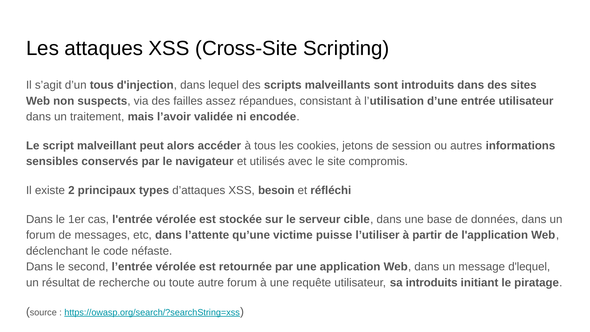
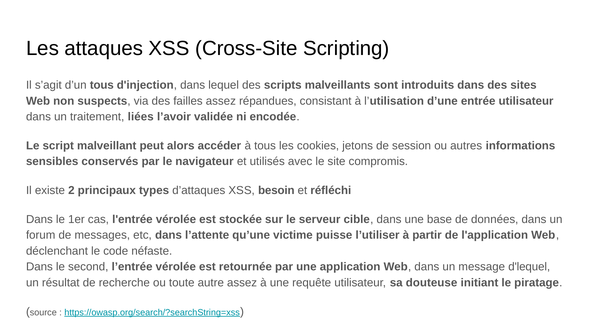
mais: mais -> liées
autre forum: forum -> assez
sa introduits: introduits -> douteuse
